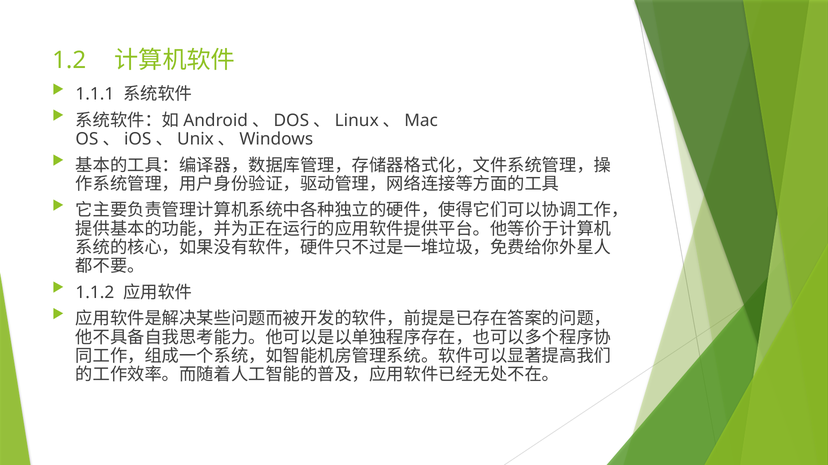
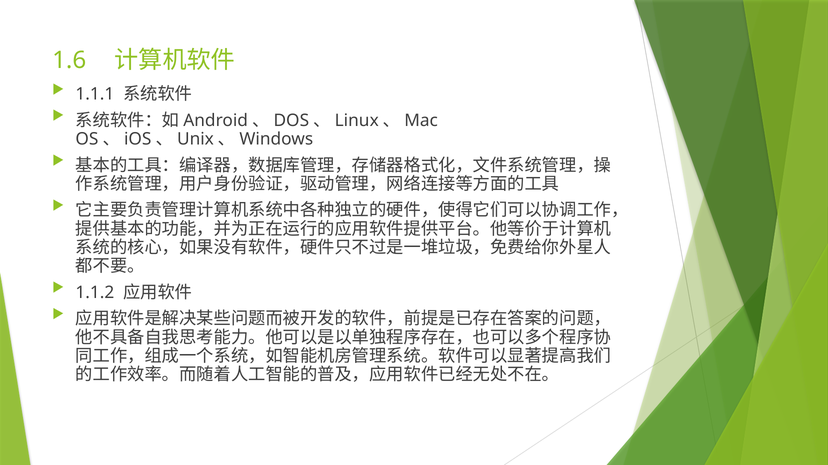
1.2: 1.2 -> 1.6
